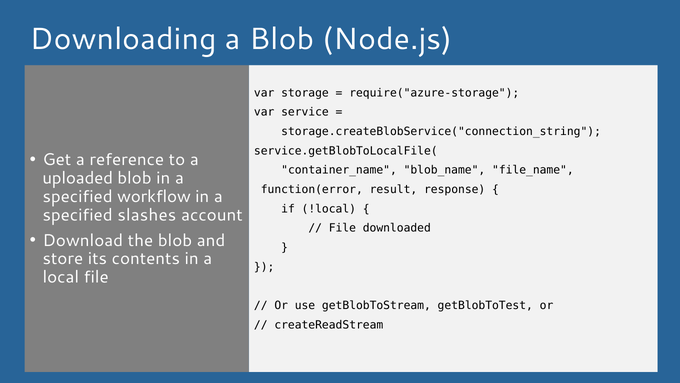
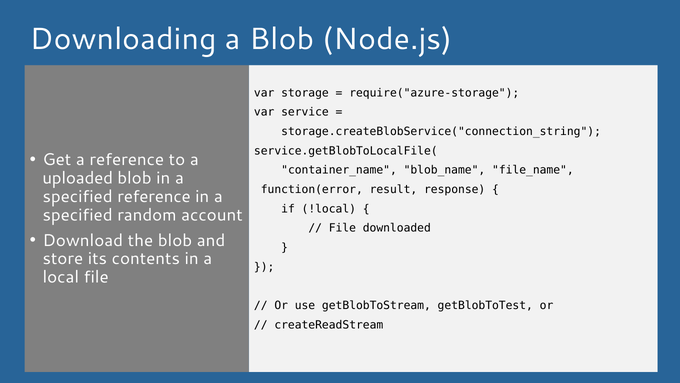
specified workflow: workflow -> reference
slashes: slashes -> random
